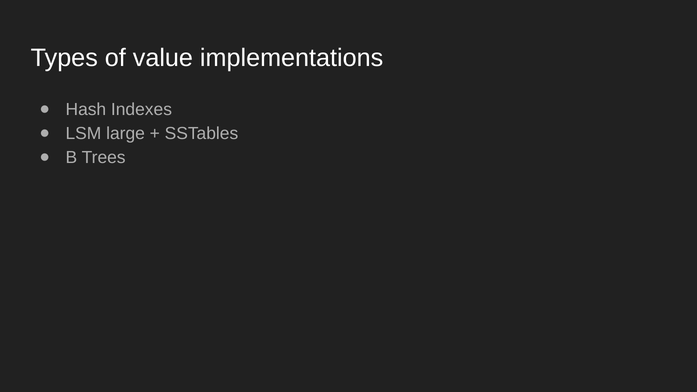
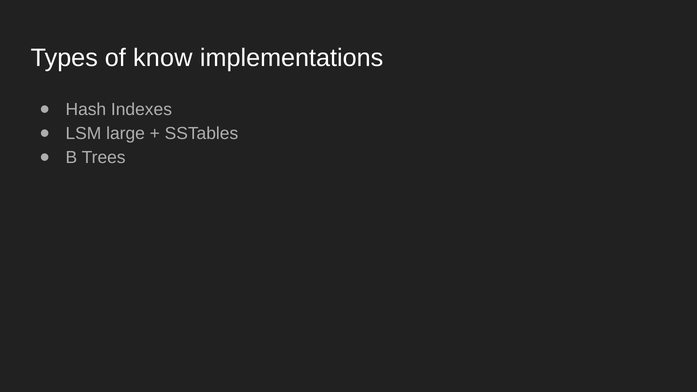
value: value -> know
